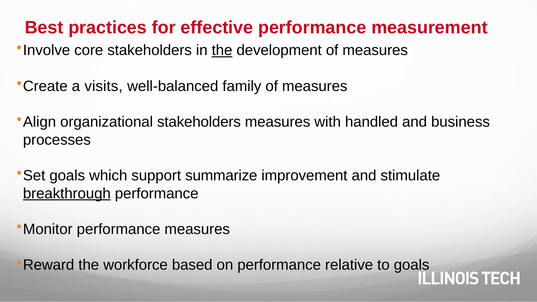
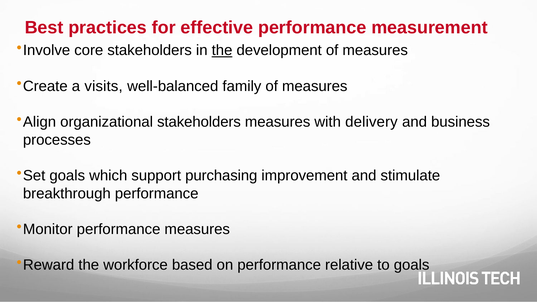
handled: handled -> delivery
summarize: summarize -> purchasing
breakthrough underline: present -> none
